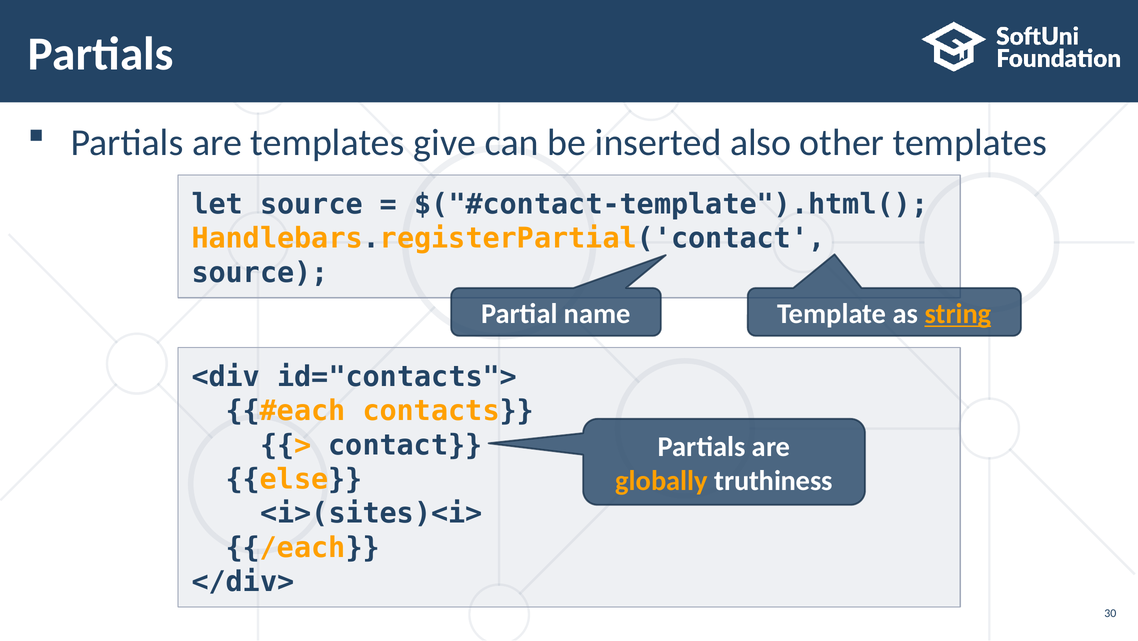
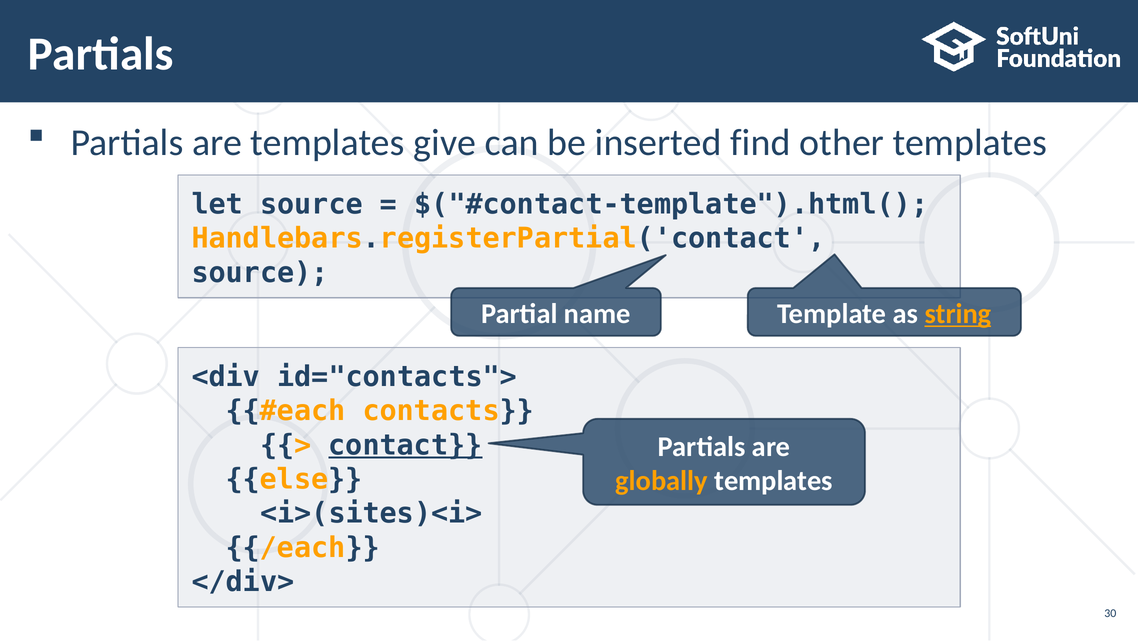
also: also -> find
contact underline: none -> present
globally truthiness: truthiness -> templates
